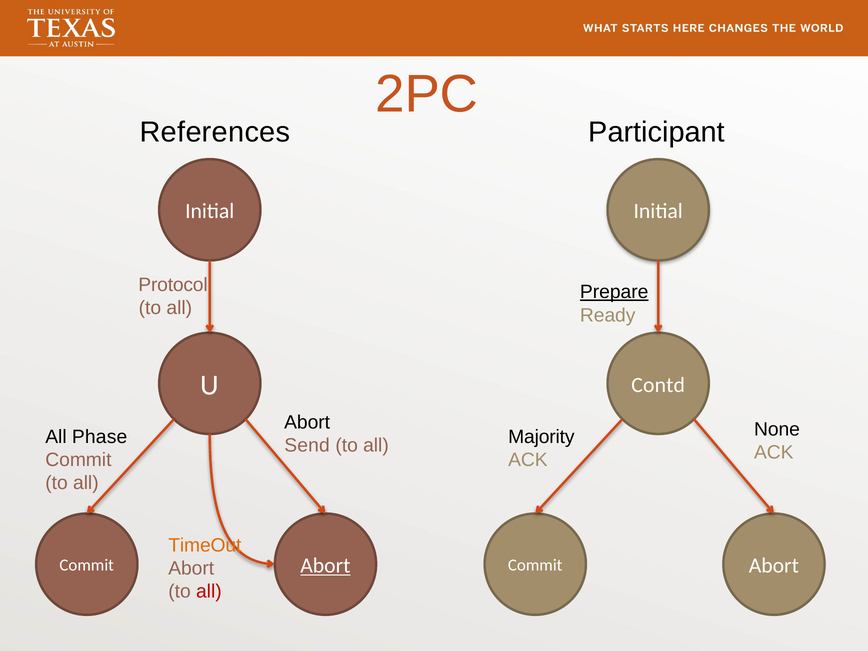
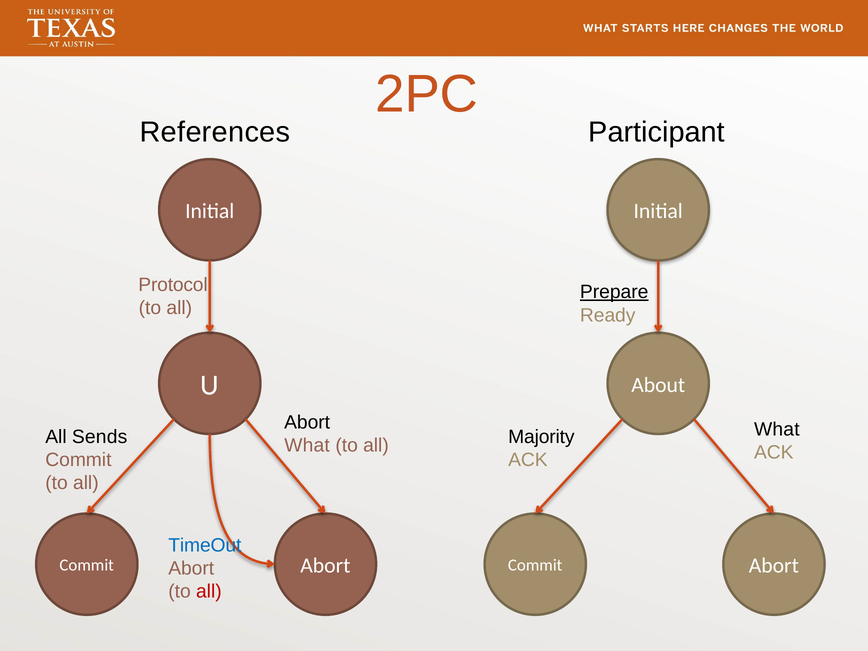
Contd: Contd -> About
None at (777, 429): None -> What
Phase: Phase -> Sends
Send at (307, 445): Send -> What
TimeOut colour: orange -> blue
Abort at (325, 566) underline: present -> none
